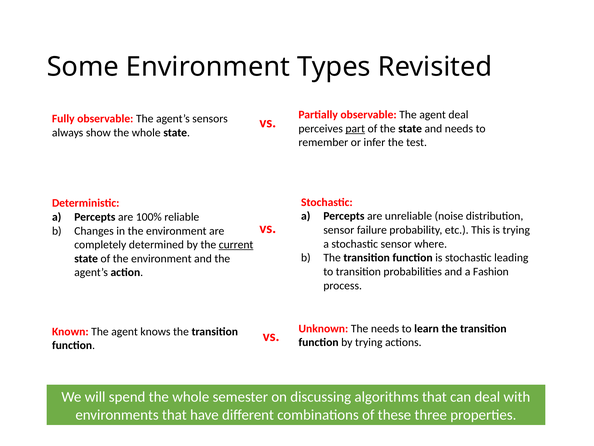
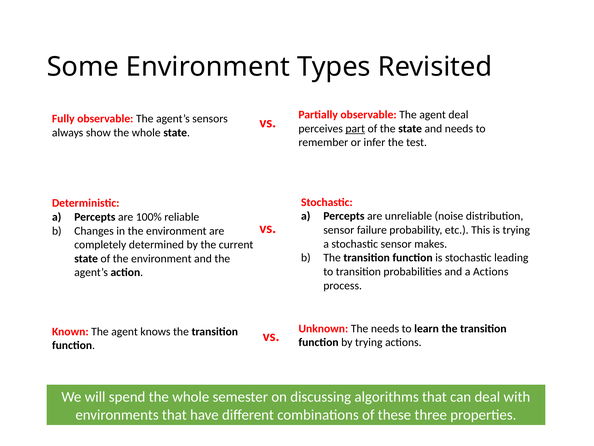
where: where -> makes
current underline: present -> none
a Fashion: Fashion -> Actions
